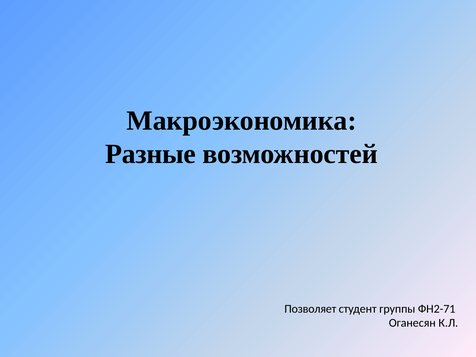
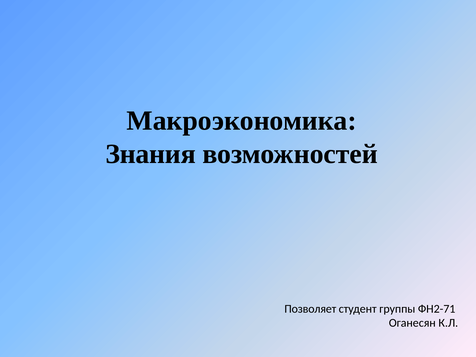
Разные: Разные -> Знания
